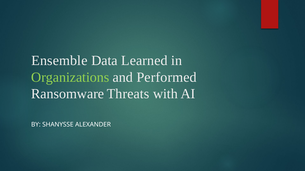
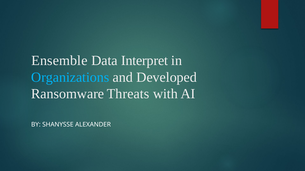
Learned: Learned -> Interpret
Organizations colour: light green -> light blue
Performed: Performed -> Developed
